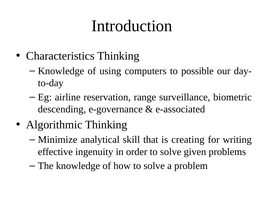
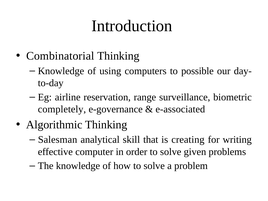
Characteristics: Characteristics -> Combinatorial
descending: descending -> completely
Minimize: Minimize -> Salesman
ingenuity: ingenuity -> computer
